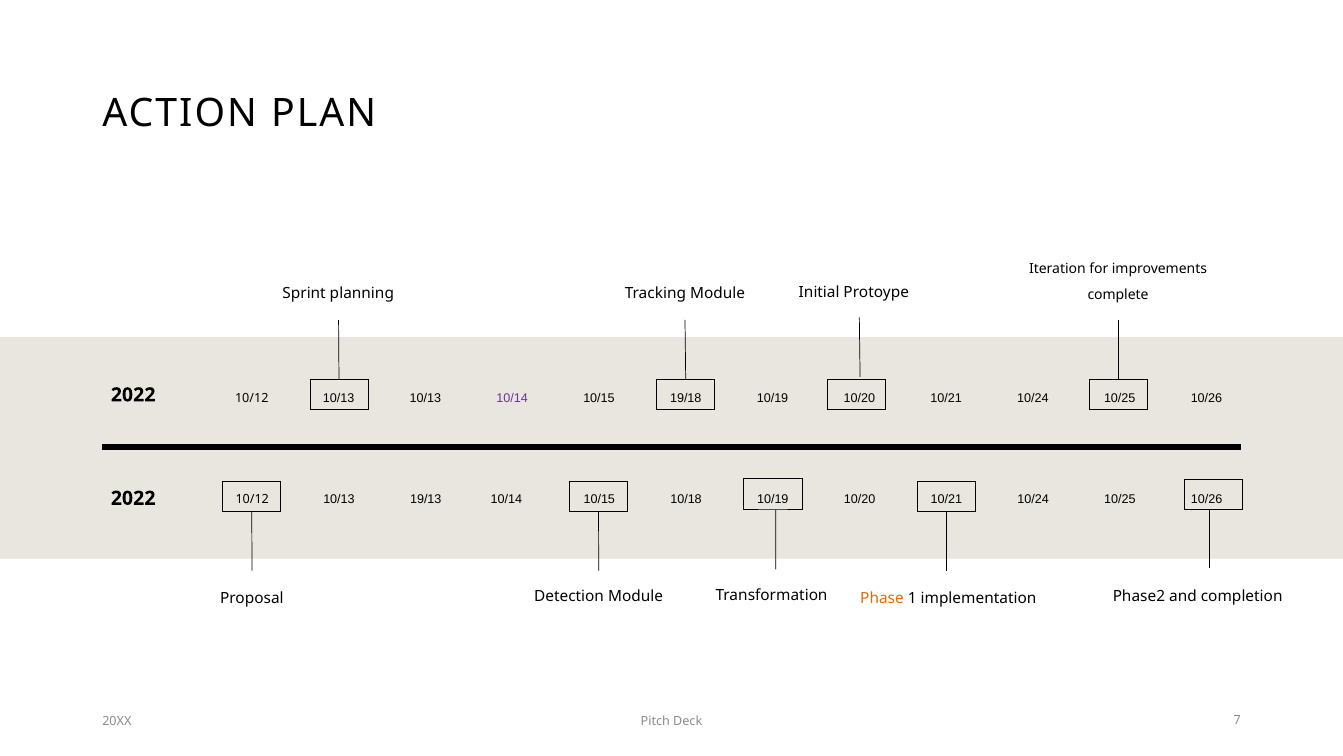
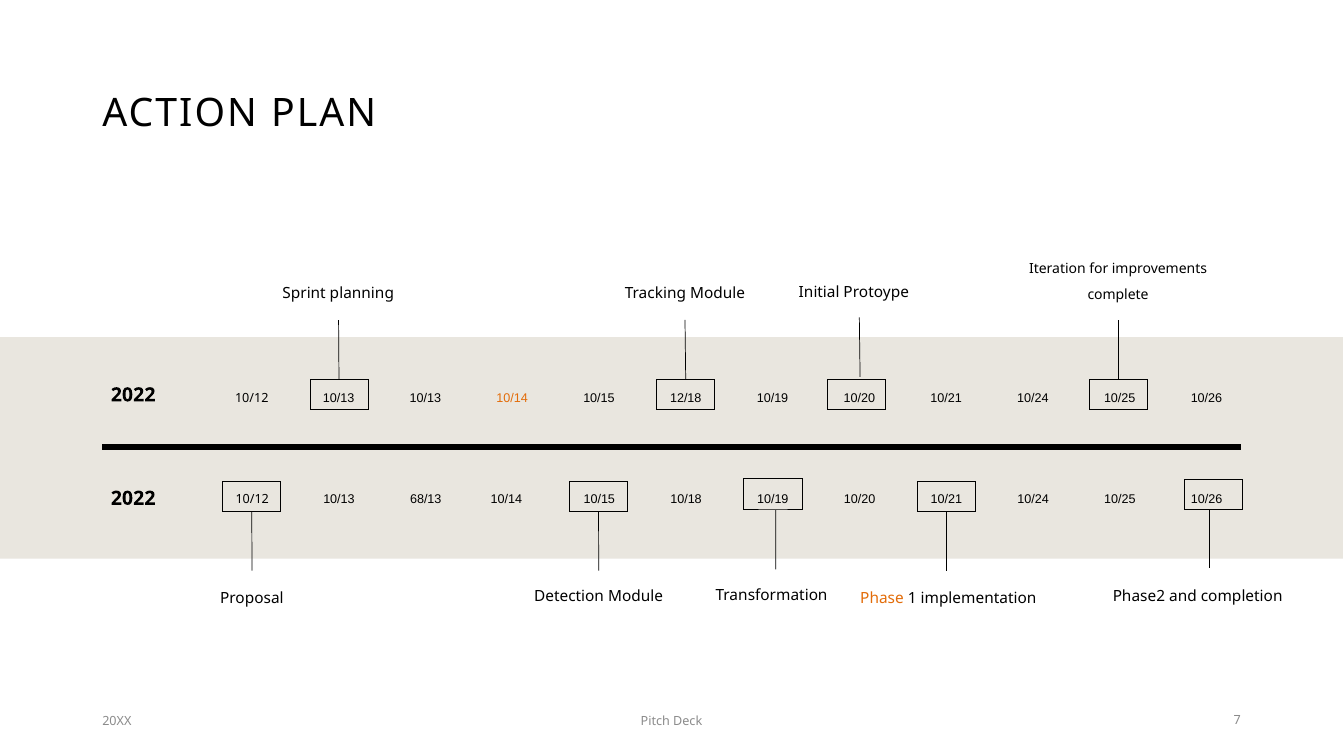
10/14 at (512, 398) colour: purple -> orange
19/18: 19/18 -> 12/18
19/13: 19/13 -> 68/13
